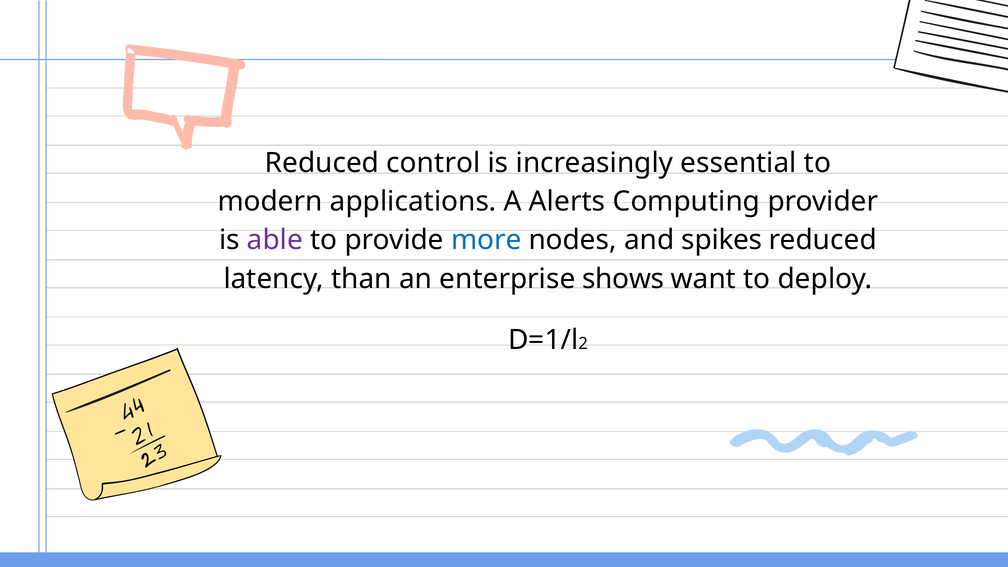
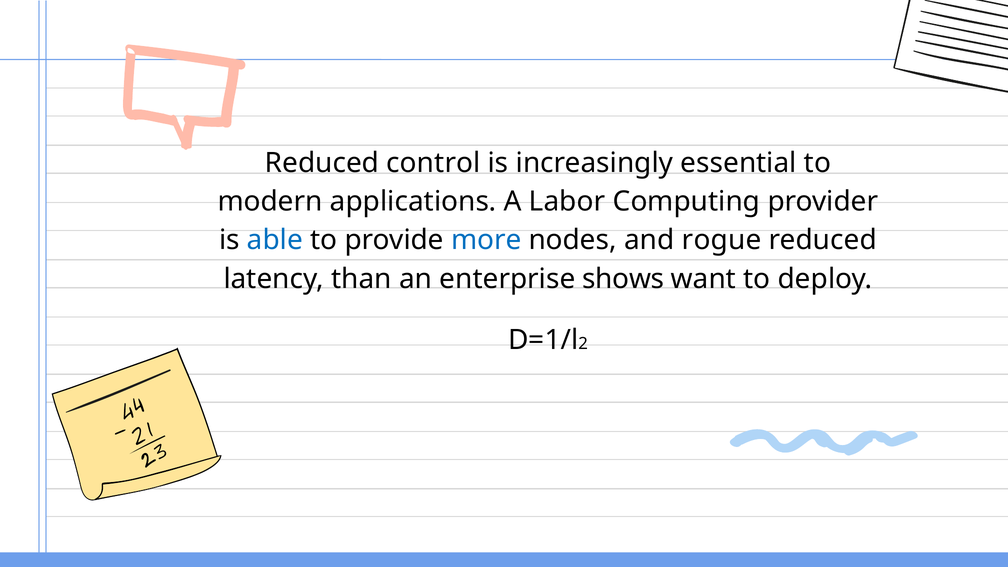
Alerts: Alerts -> Labor
able colour: purple -> blue
spikes: spikes -> rogue
